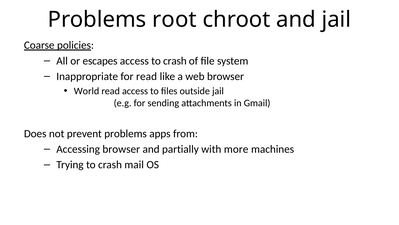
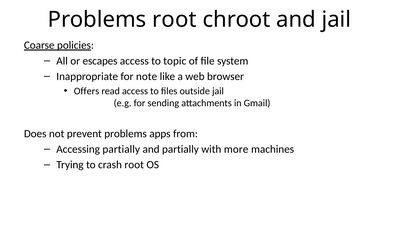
access to crash: crash -> topic
for read: read -> note
World: World -> Offers
Accessing browser: browser -> partially
crash mail: mail -> root
